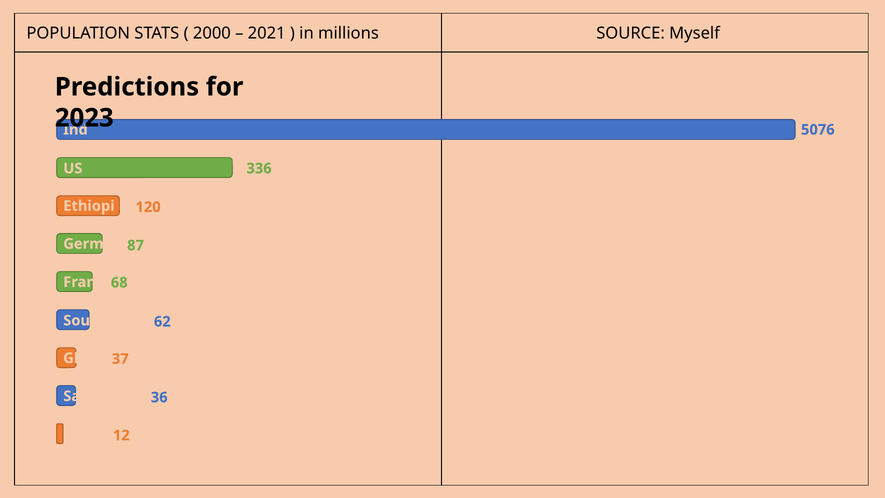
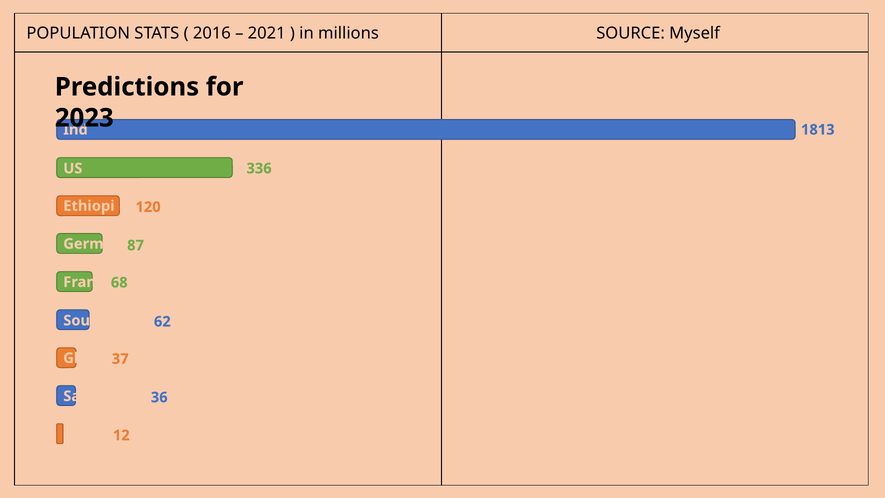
2000: 2000 -> 2016
5076: 5076 -> 1813
